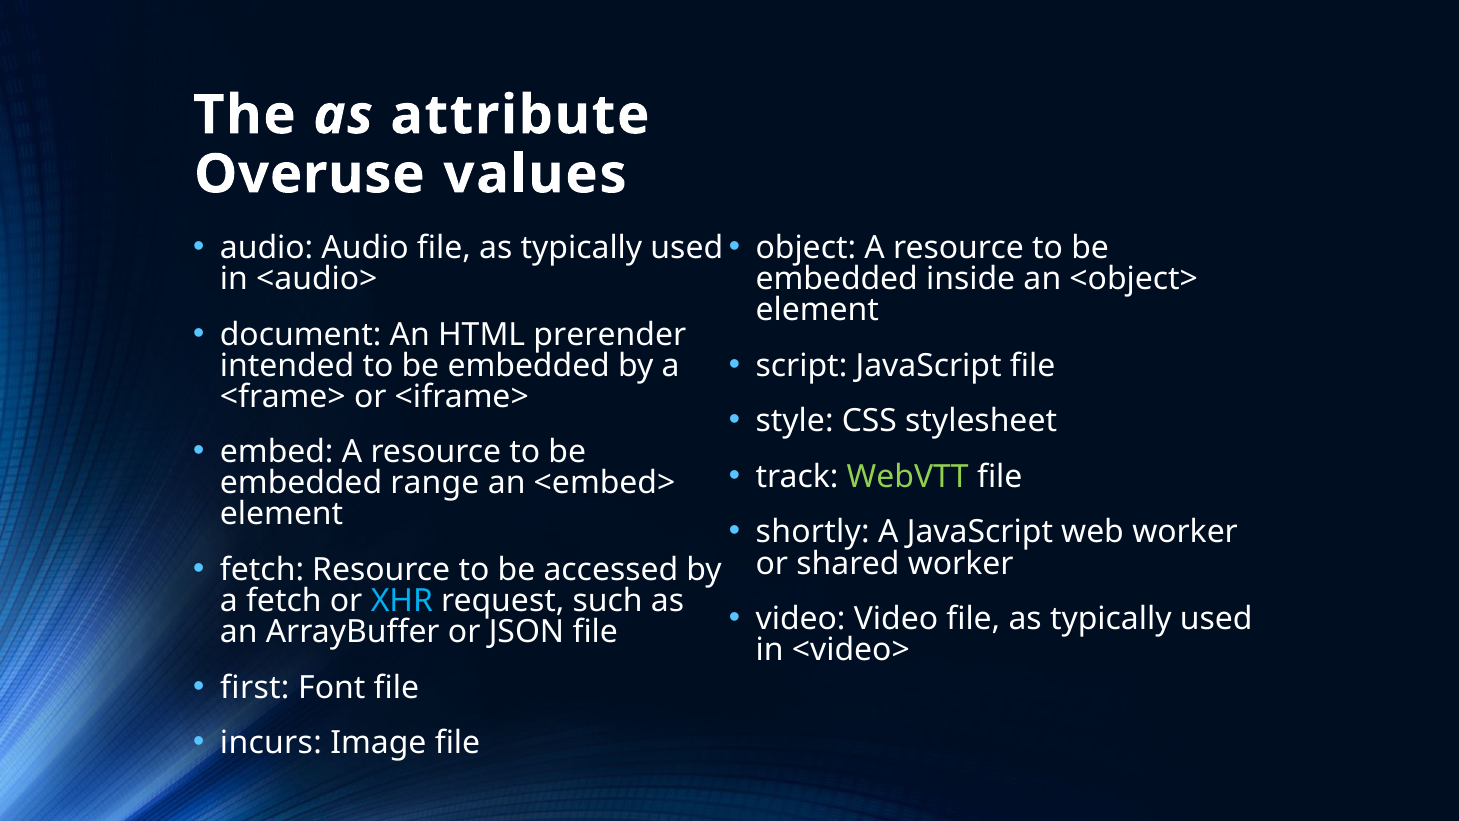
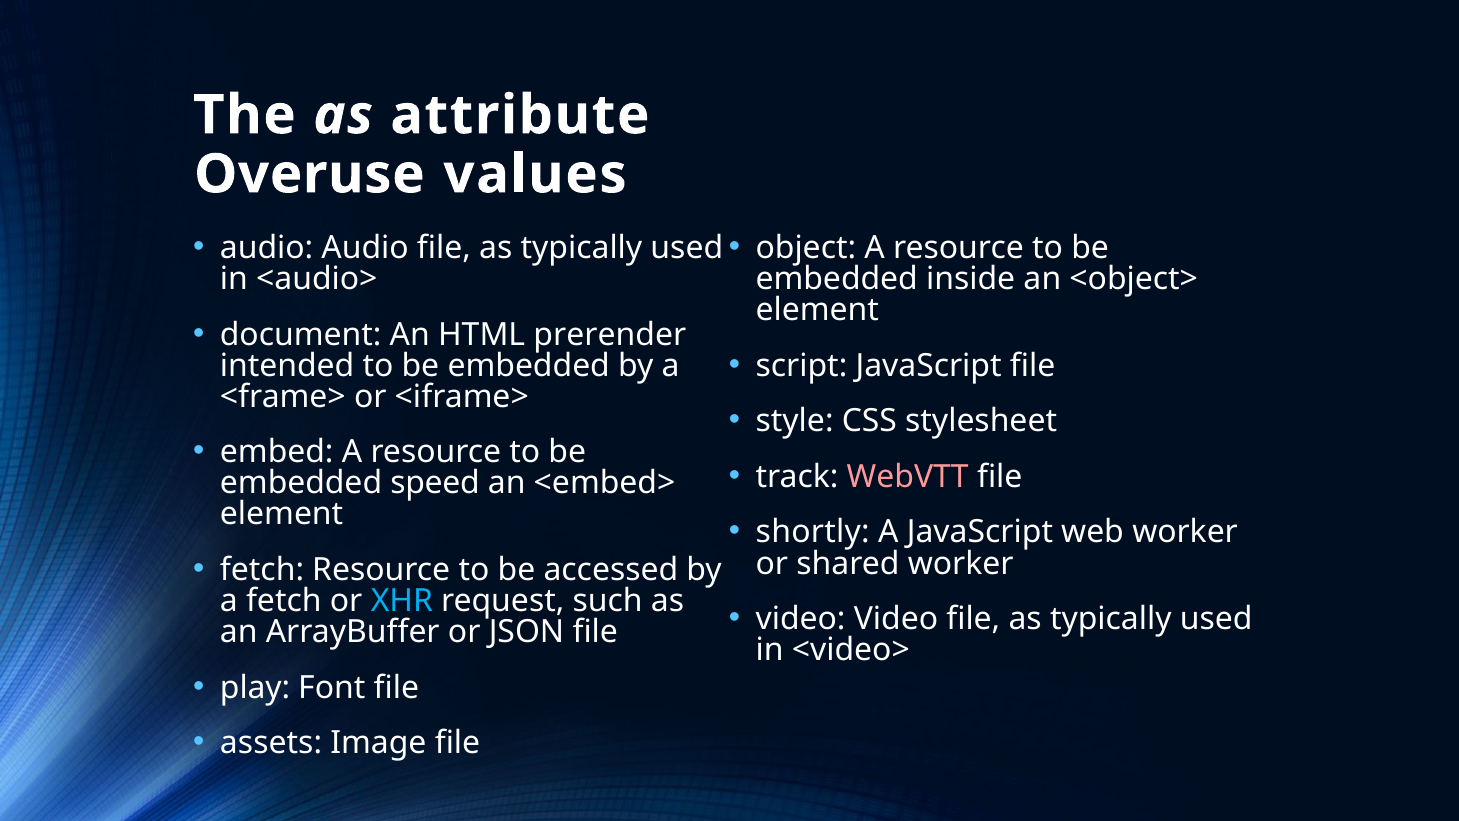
WebVTT colour: light green -> pink
range: range -> speed
first: first -> play
incurs: incurs -> assets
